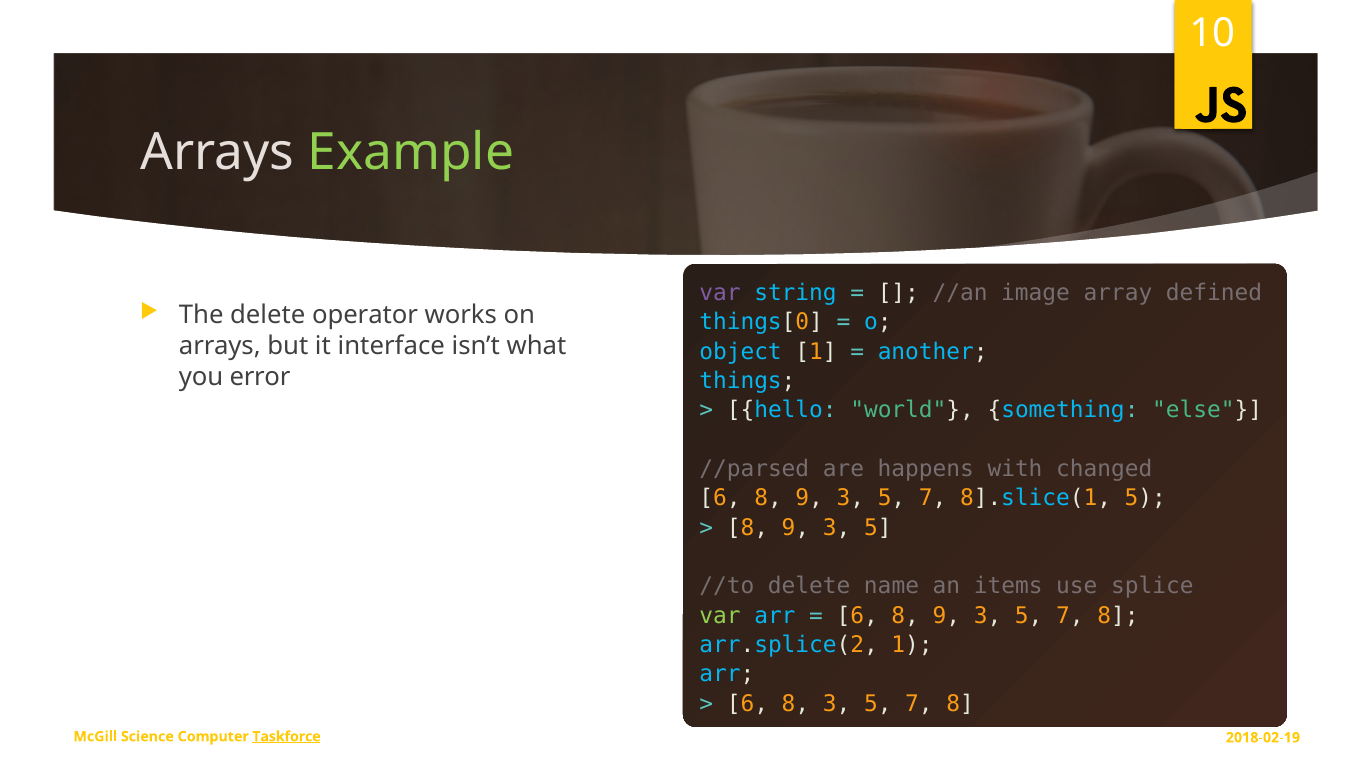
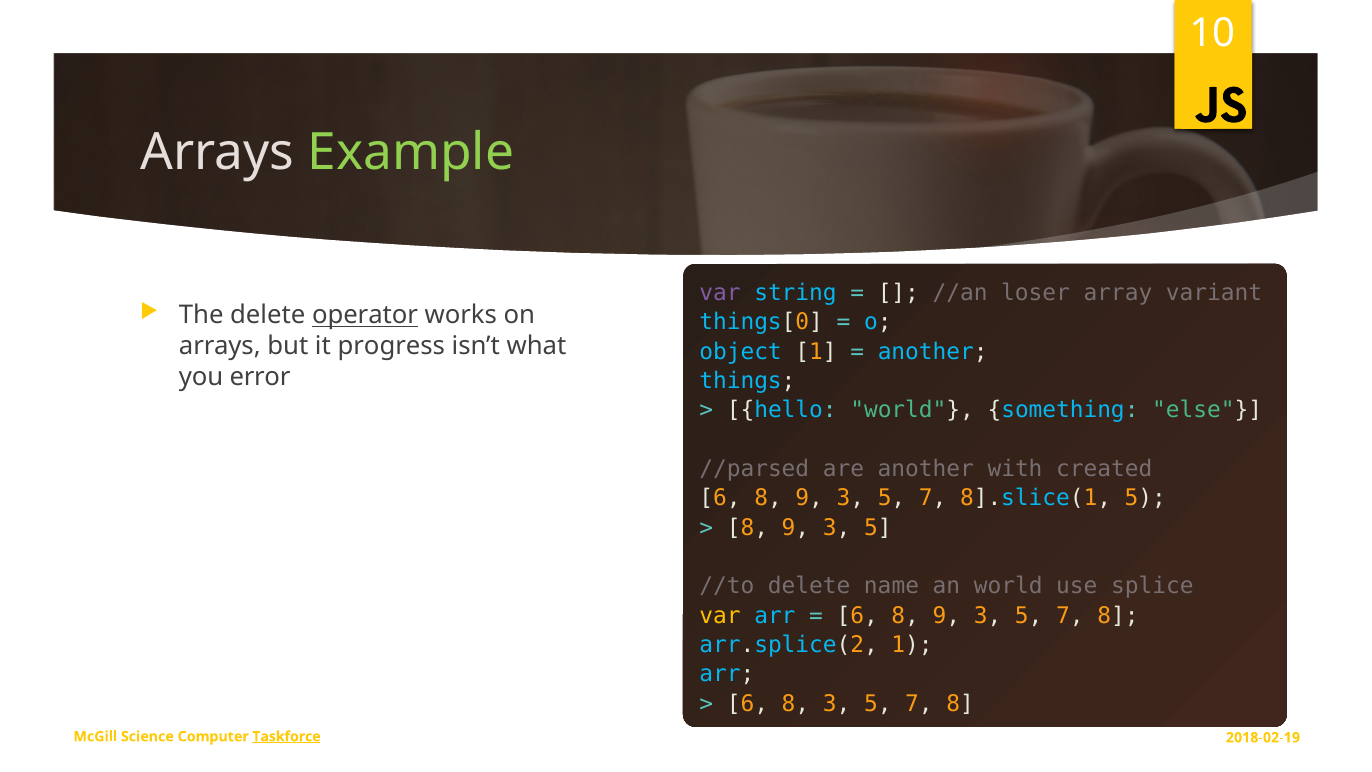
image: image -> loser
defined: defined -> variant
operator underline: none -> present
interface: interface -> progress
are happens: happens -> another
changed: changed -> created
an items: items -> world
var at (720, 616) colour: light green -> yellow
